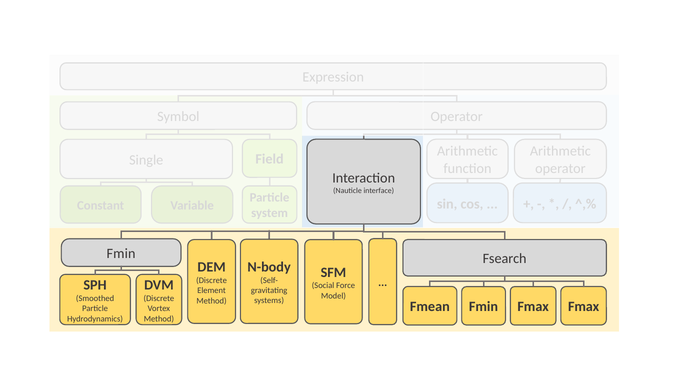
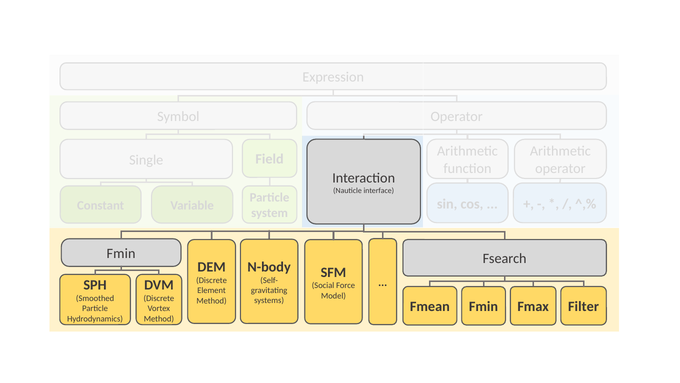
Fmean Fmax: Fmax -> Filter
